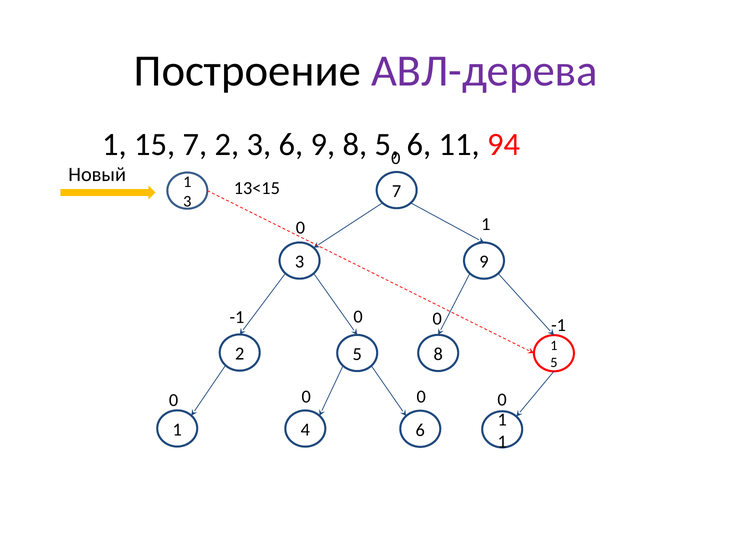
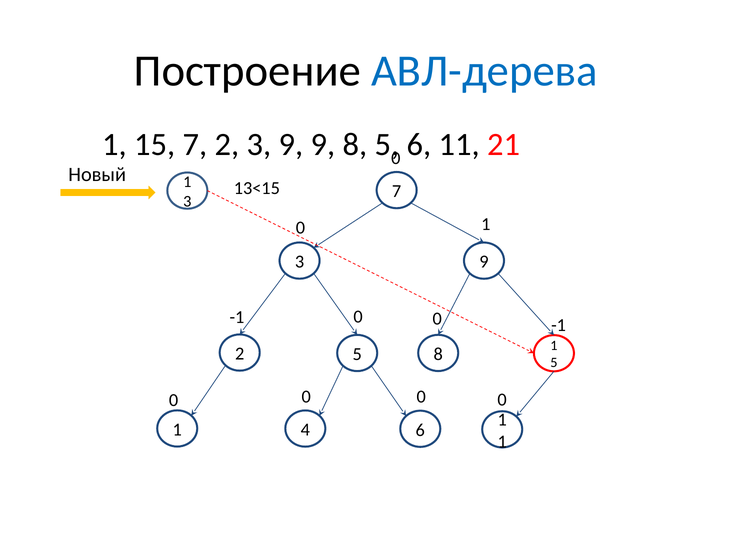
АВЛ-дерева colour: purple -> blue
3 6: 6 -> 9
94: 94 -> 21
